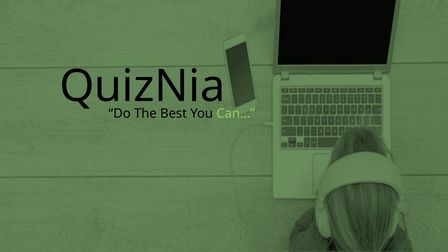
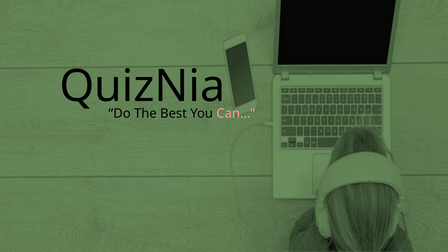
Can… colour: light green -> pink
